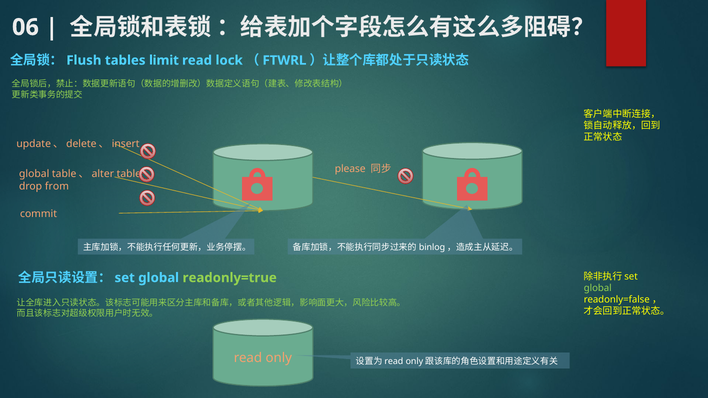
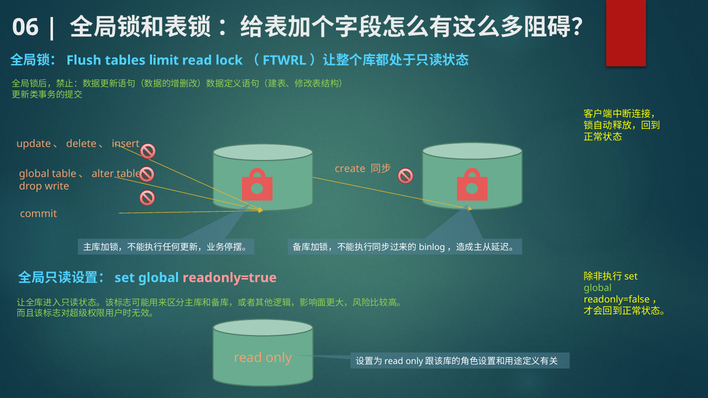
please: please -> create
from: from -> write
readonly=true colour: light green -> pink
